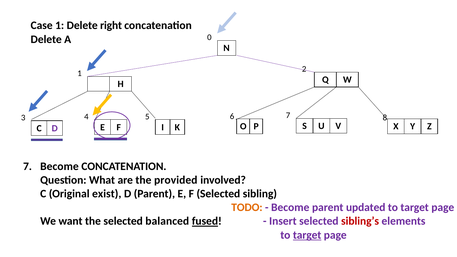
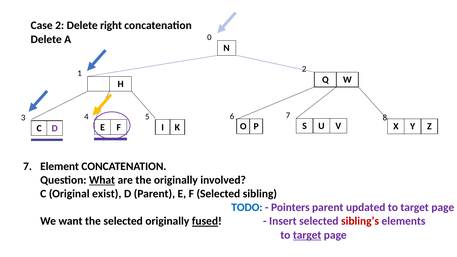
Case 1: 1 -> 2
7 Become: Become -> Element
What underline: none -> present
the provided: provided -> originally
TODO colour: orange -> blue
Become at (290, 208): Become -> Pointers
selected balanced: balanced -> originally
